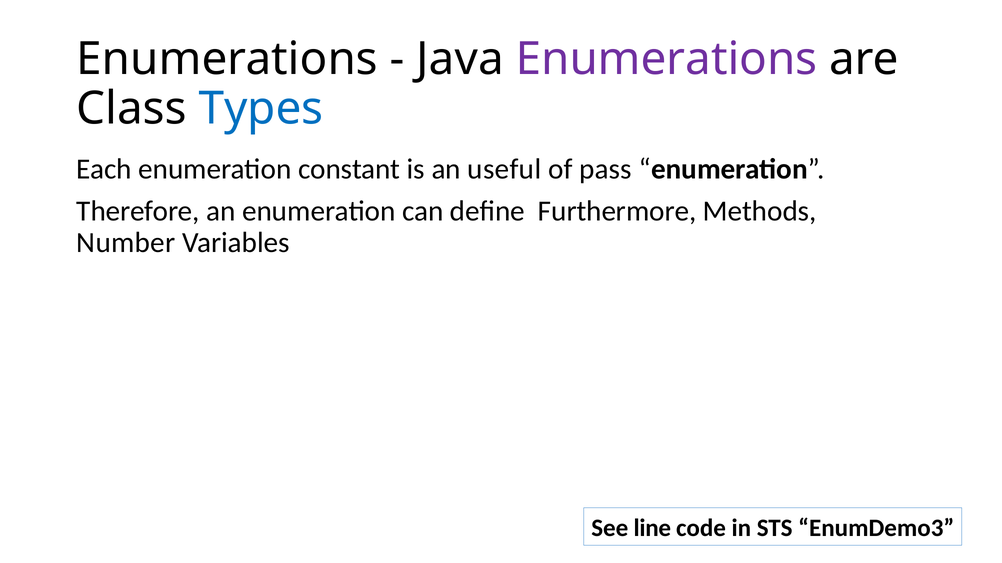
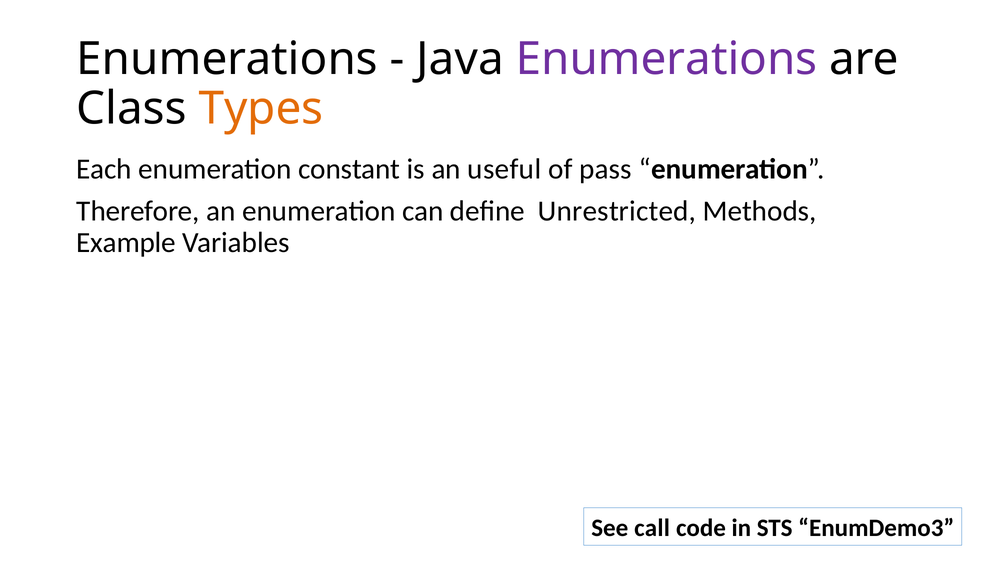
Types colour: blue -> orange
Furthermore: Furthermore -> Unrestricted
Number: Number -> Example
line: line -> call
